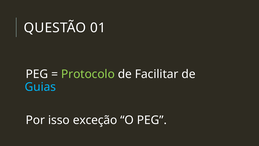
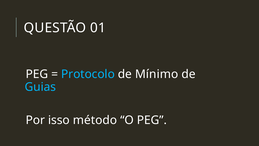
Protocolo colour: light green -> light blue
Facilitar: Facilitar -> Mínimo
exceção: exceção -> método
